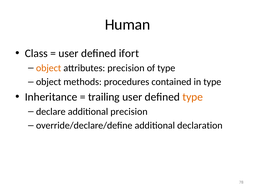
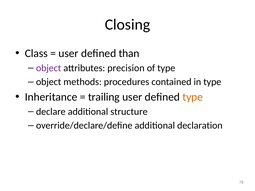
Human: Human -> Closing
ifort: ifort -> than
object at (49, 68) colour: orange -> purple
additional precision: precision -> structure
